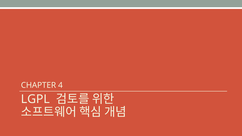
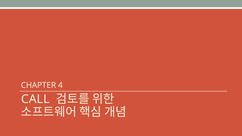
LGPL: LGPL -> CALL
